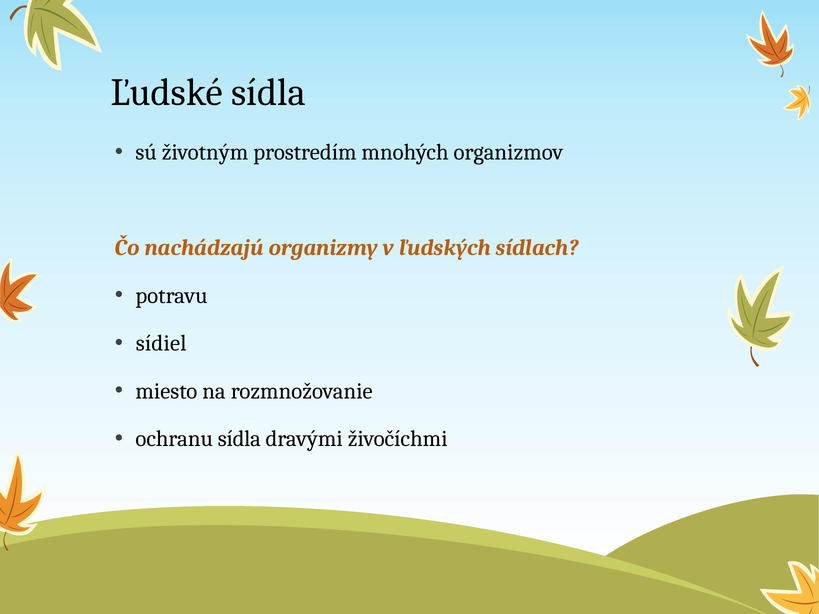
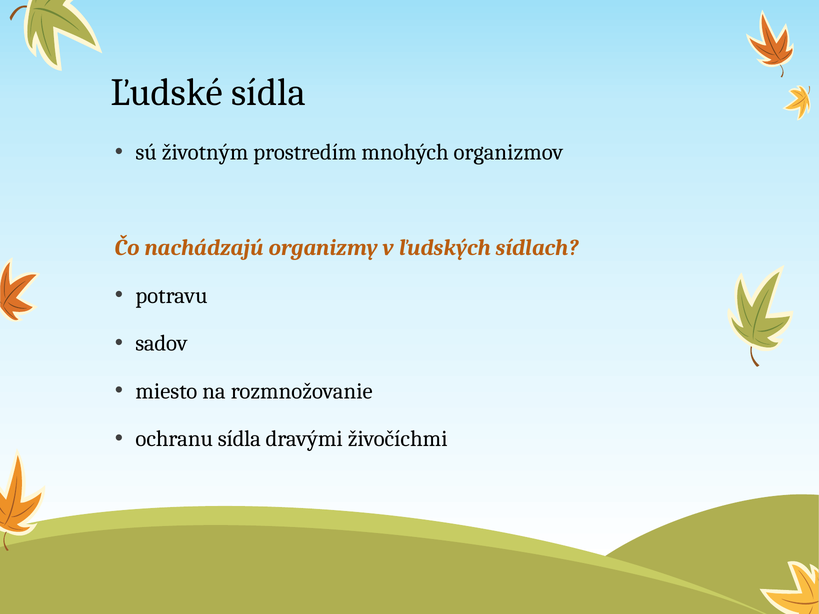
sídiel: sídiel -> sadov
